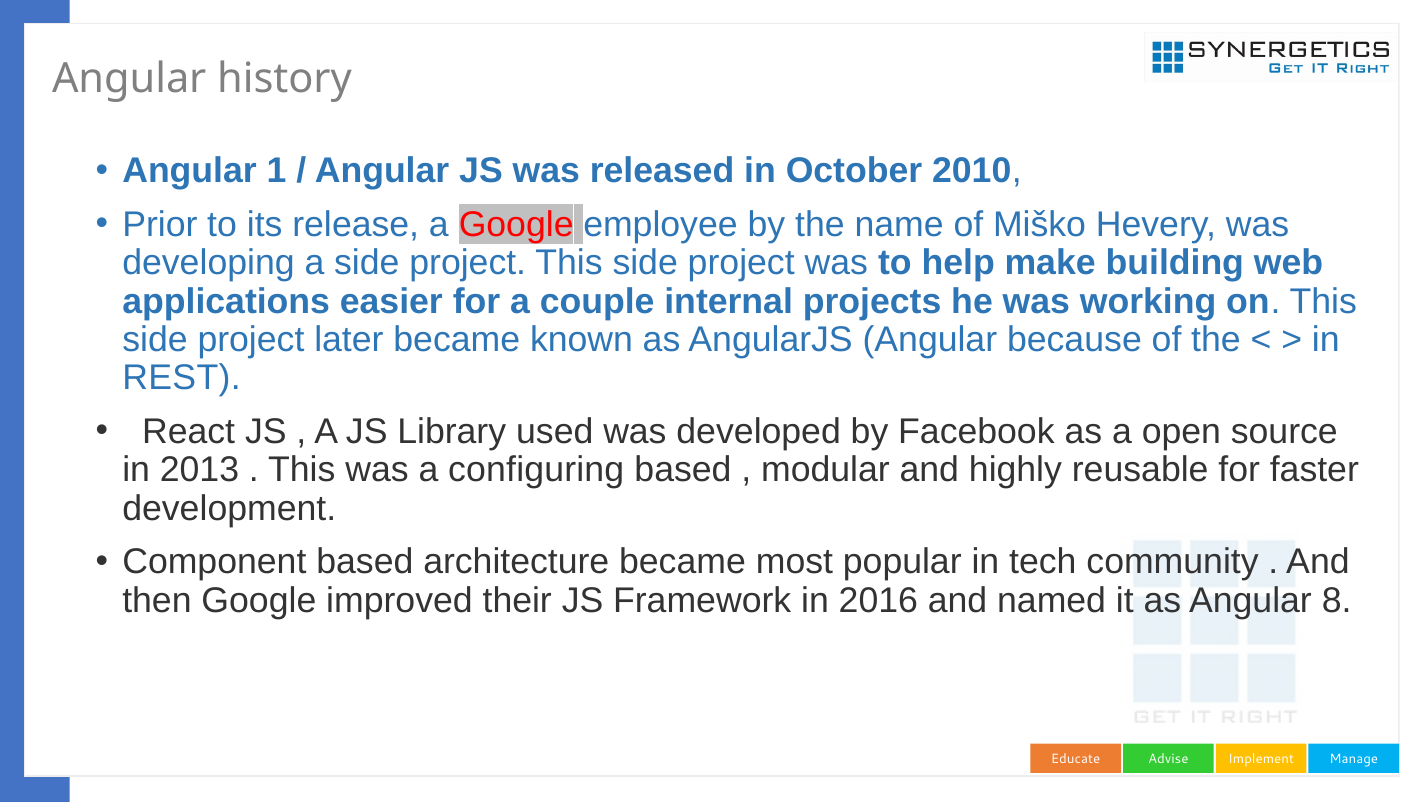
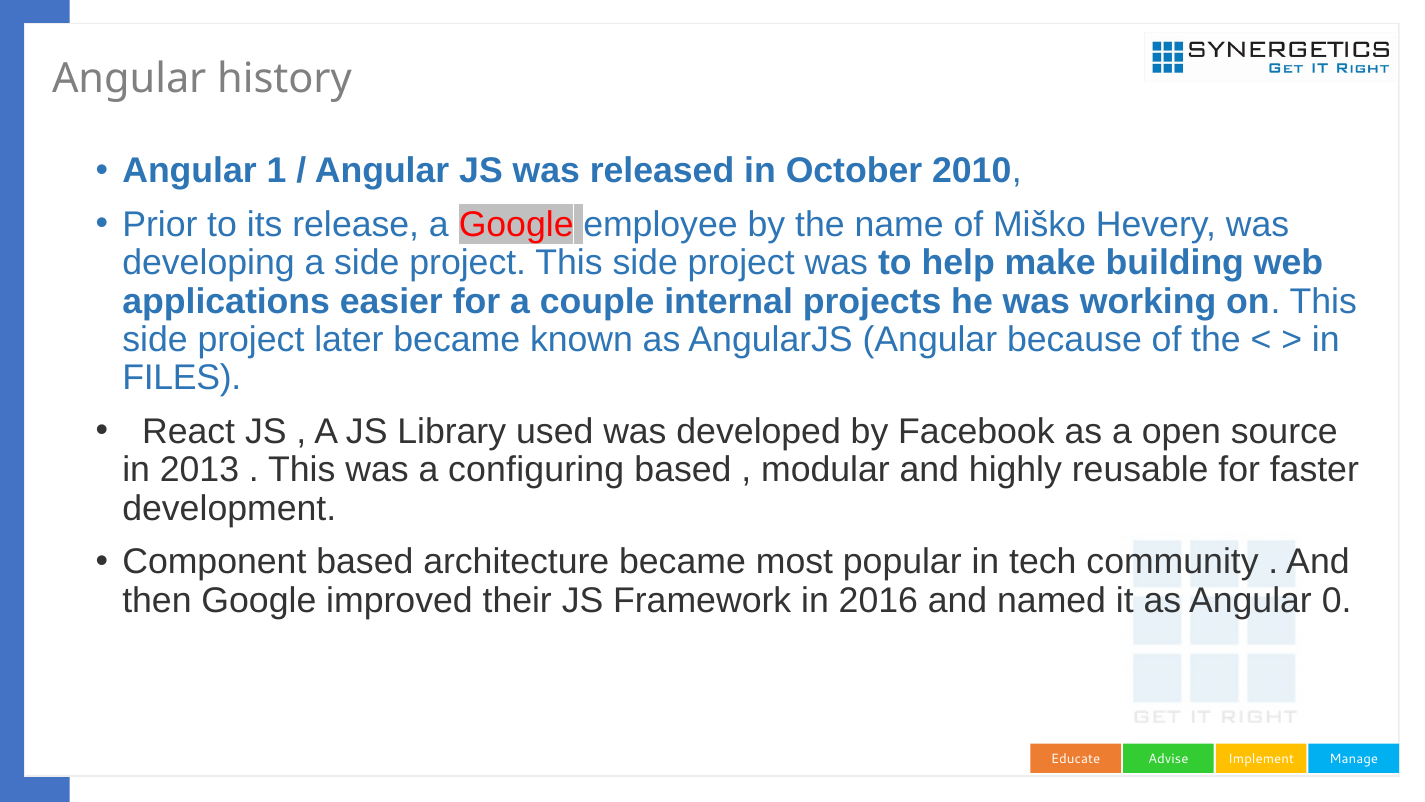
REST: REST -> FILES
8: 8 -> 0
